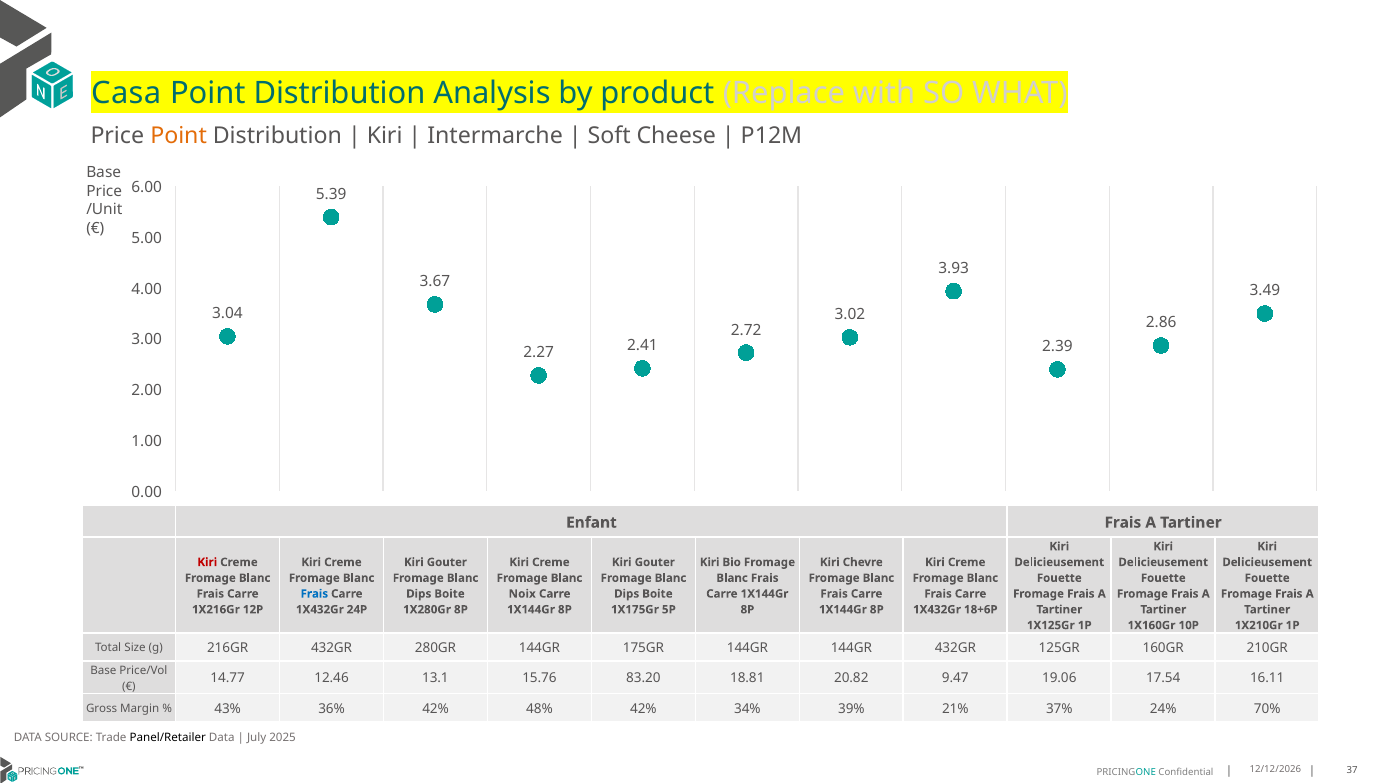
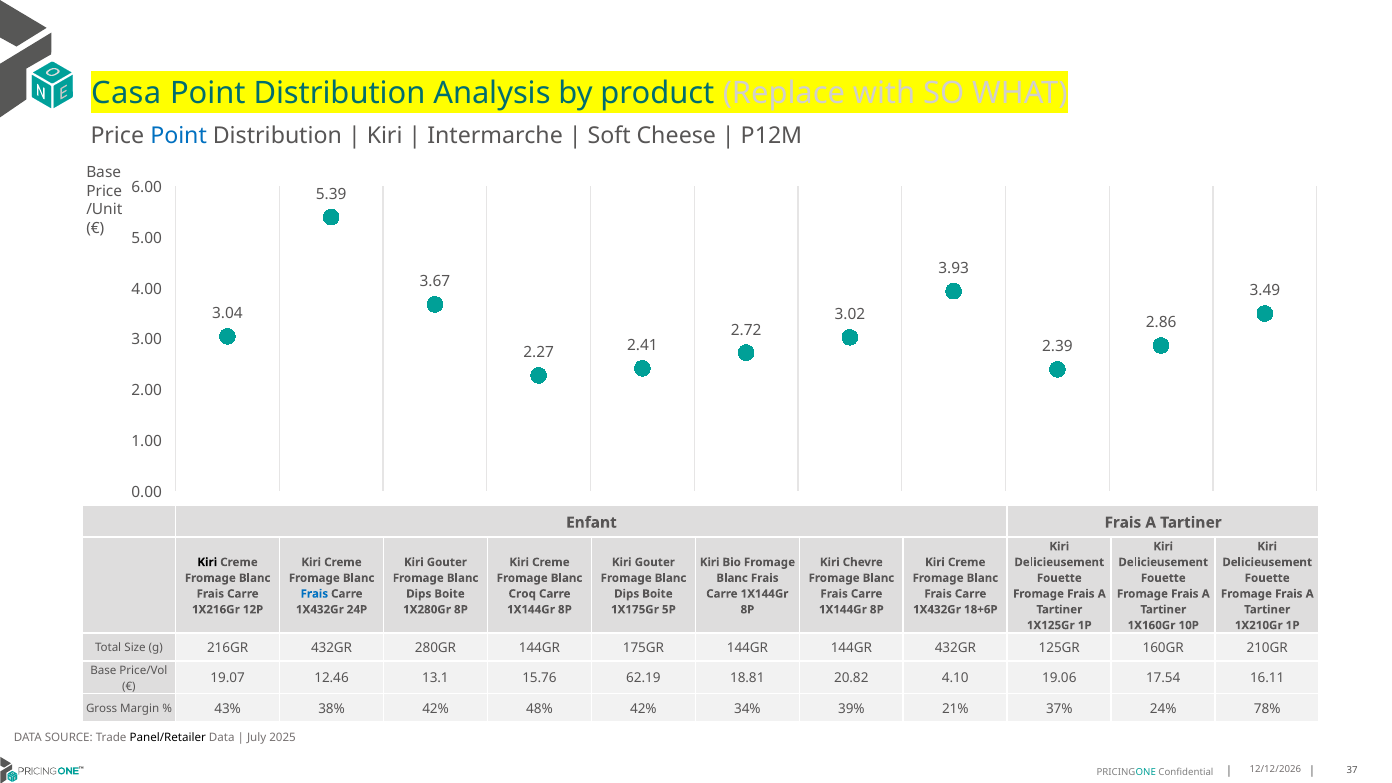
Point at (179, 136) colour: orange -> blue
Kiri at (207, 562) colour: red -> black
Noix: Noix -> Croq
14.77: 14.77 -> 19.07
83.20: 83.20 -> 62.19
9.47: 9.47 -> 4.10
36%: 36% -> 38%
70%: 70% -> 78%
